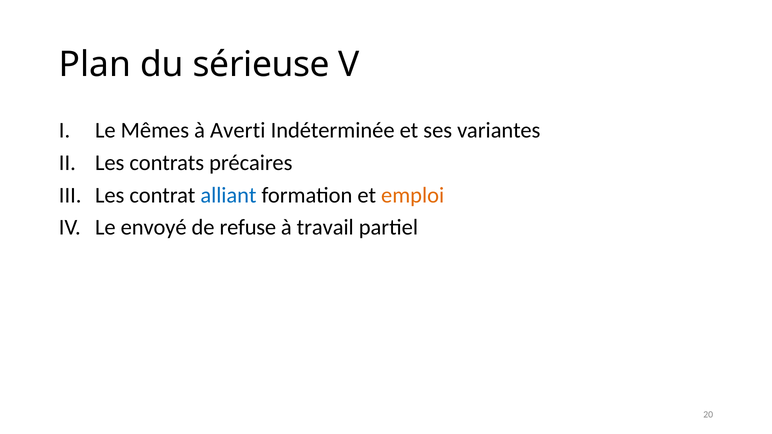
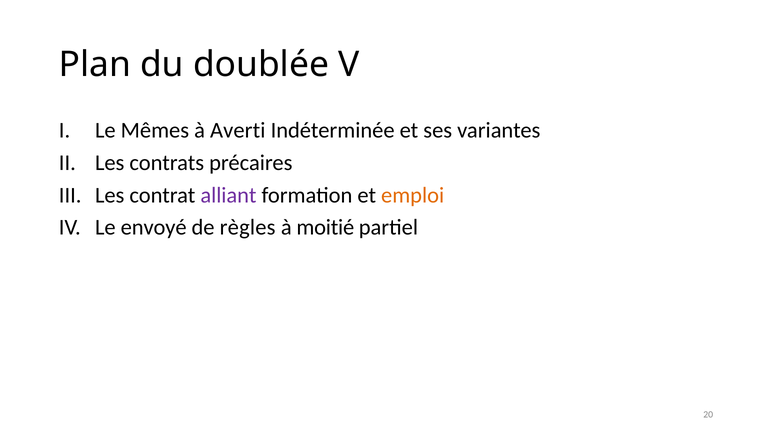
sérieuse: sérieuse -> doublée
alliant colour: blue -> purple
refuse: refuse -> règles
travail: travail -> moitié
